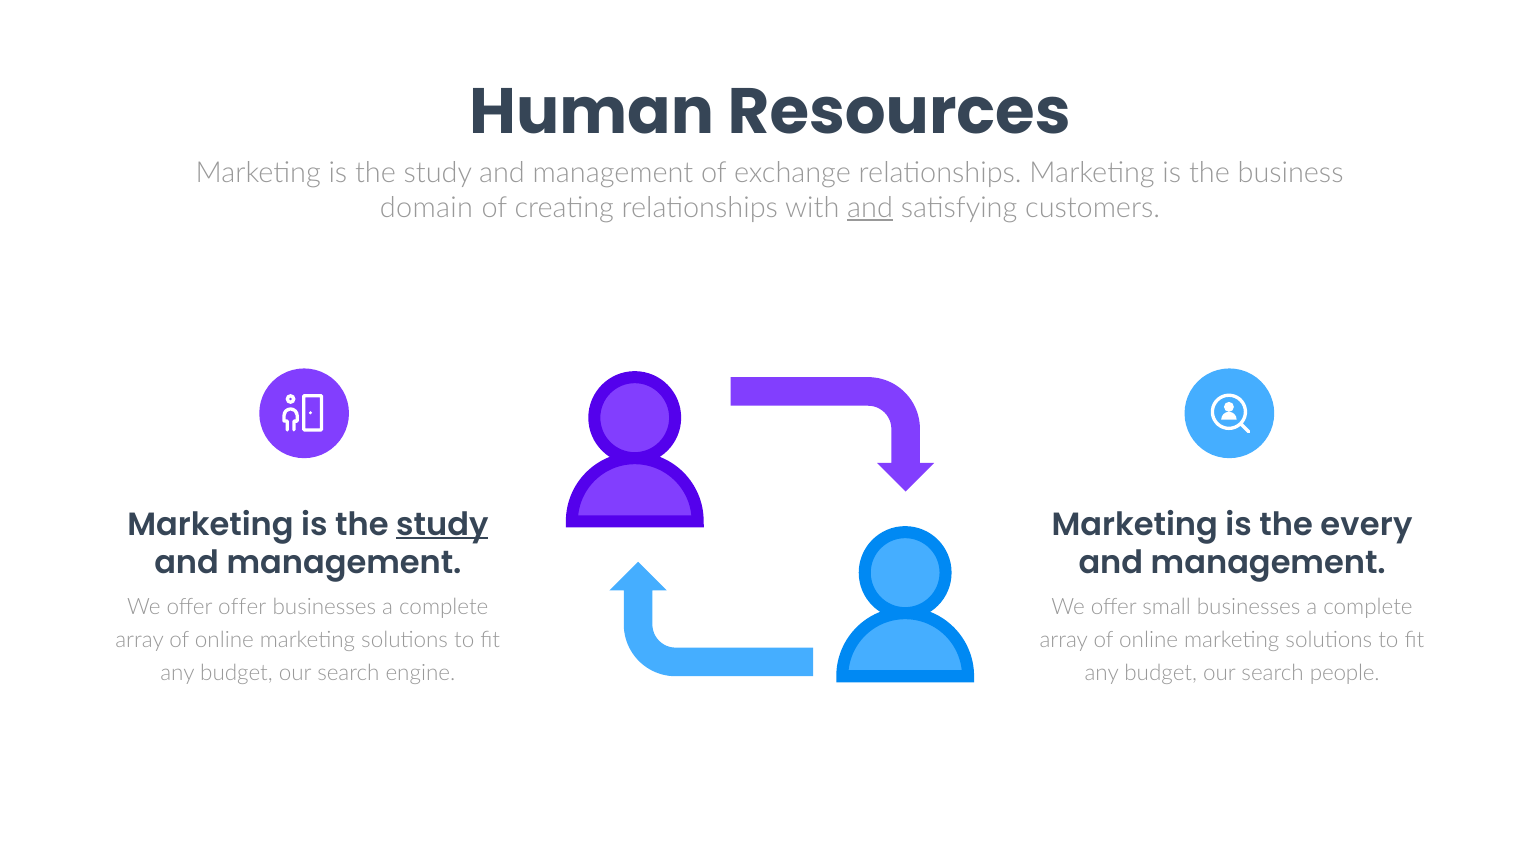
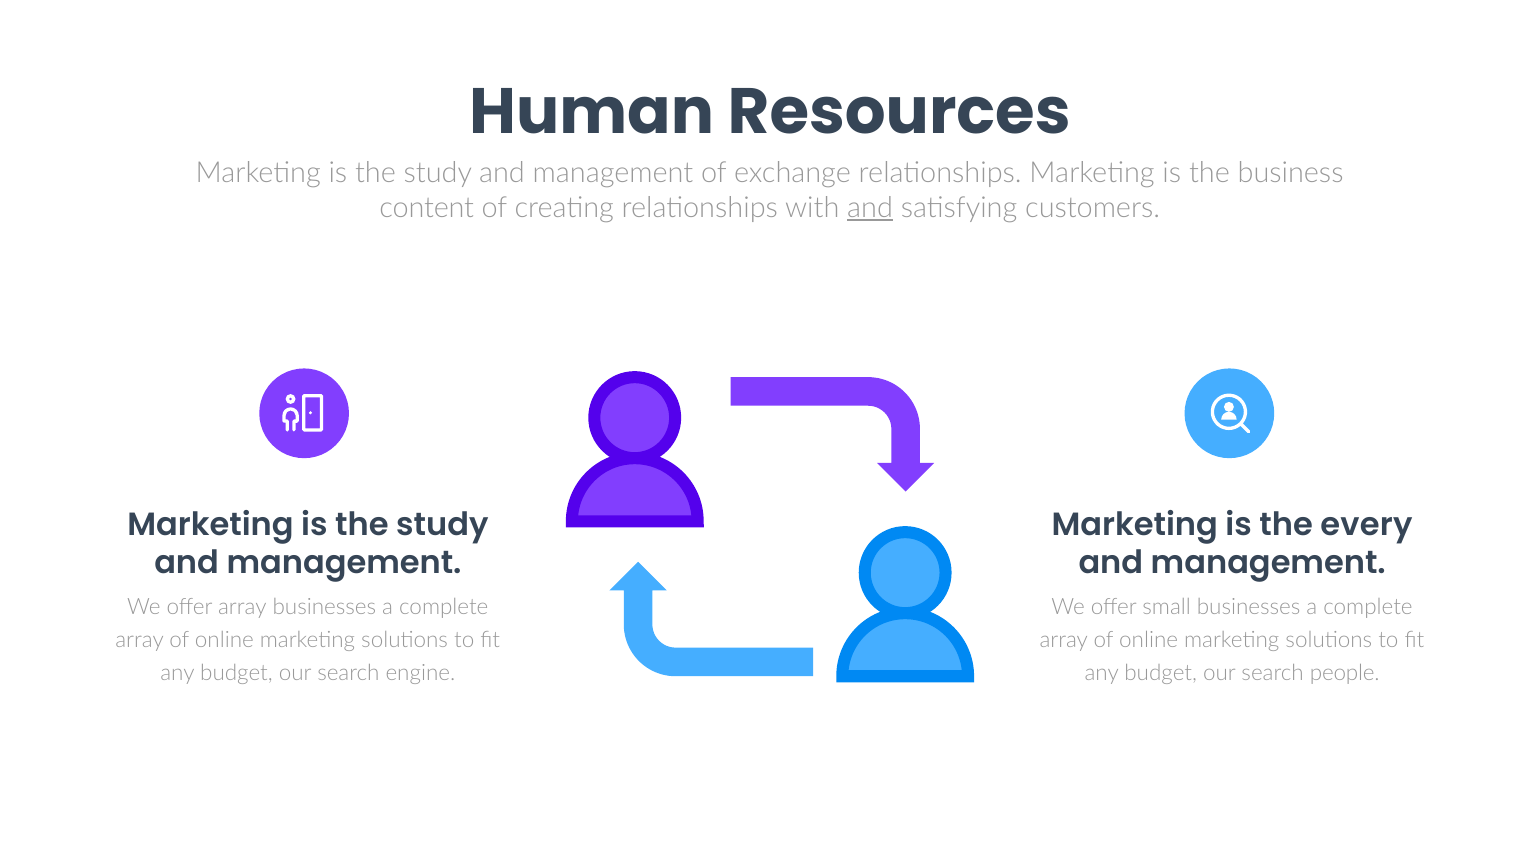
domain: domain -> content
study at (442, 524) underline: present -> none
offer offer: offer -> array
